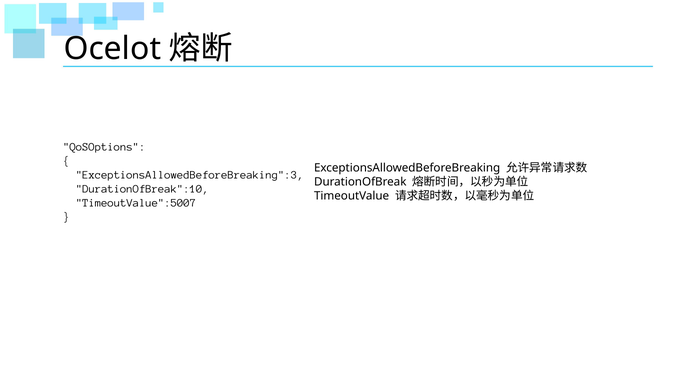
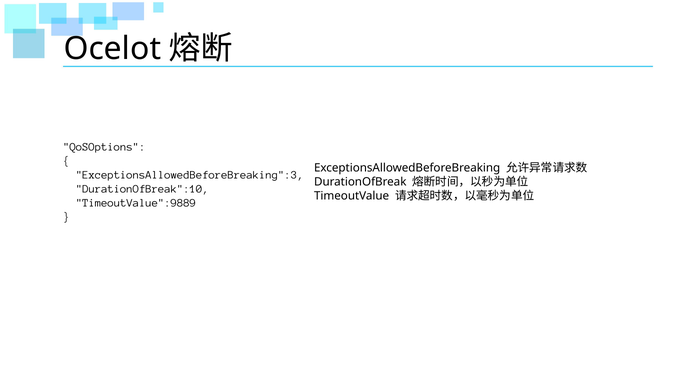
TimeoutValue":5007: TimeoutValue":5007 -> TimeoutValue":9889
